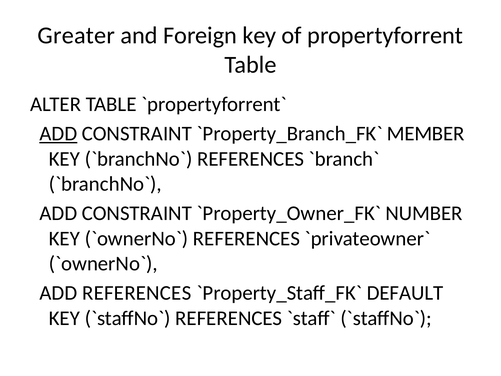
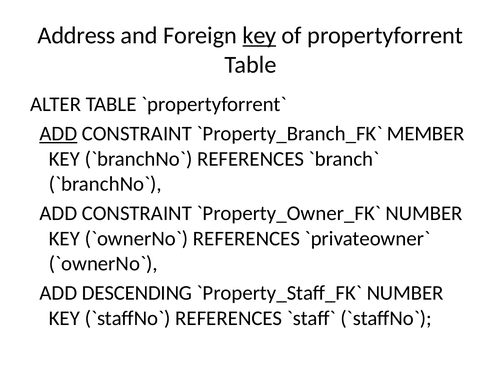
Greater: Greater -> Address
key at (259, 36) underline: none -> present
ADD REFERENCES: REFERENCES -> DESCENDING
DEFAULT at (405, 293): DEFAULT -> NUMBER
